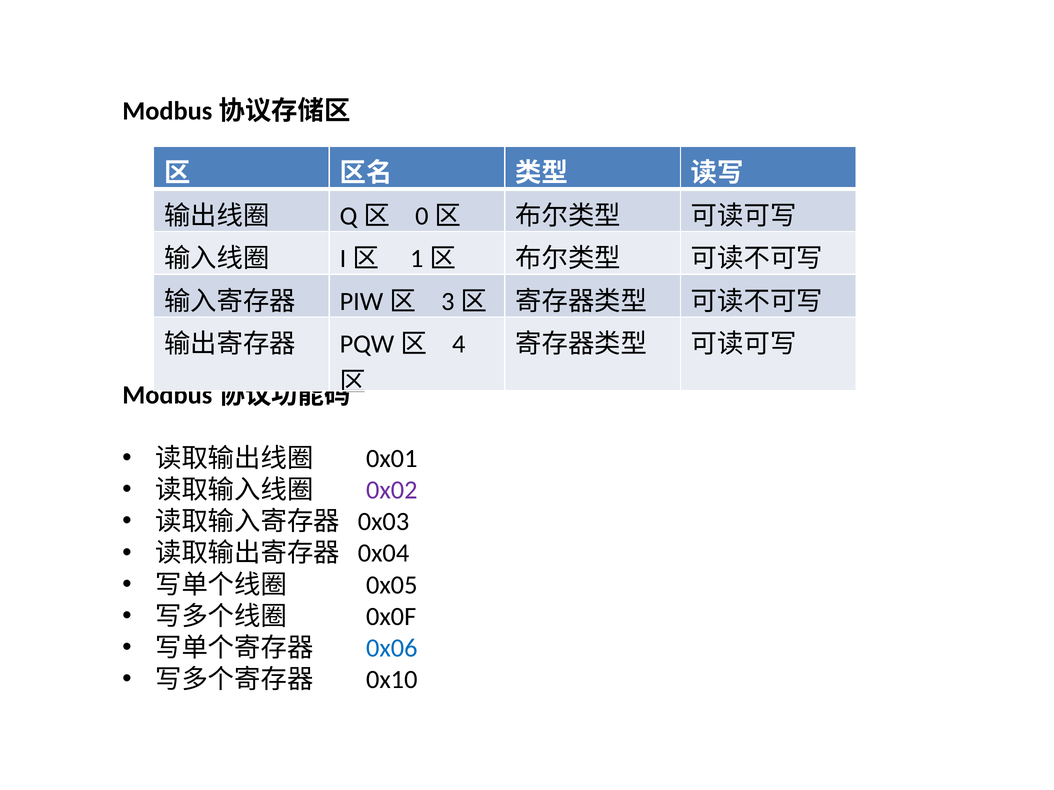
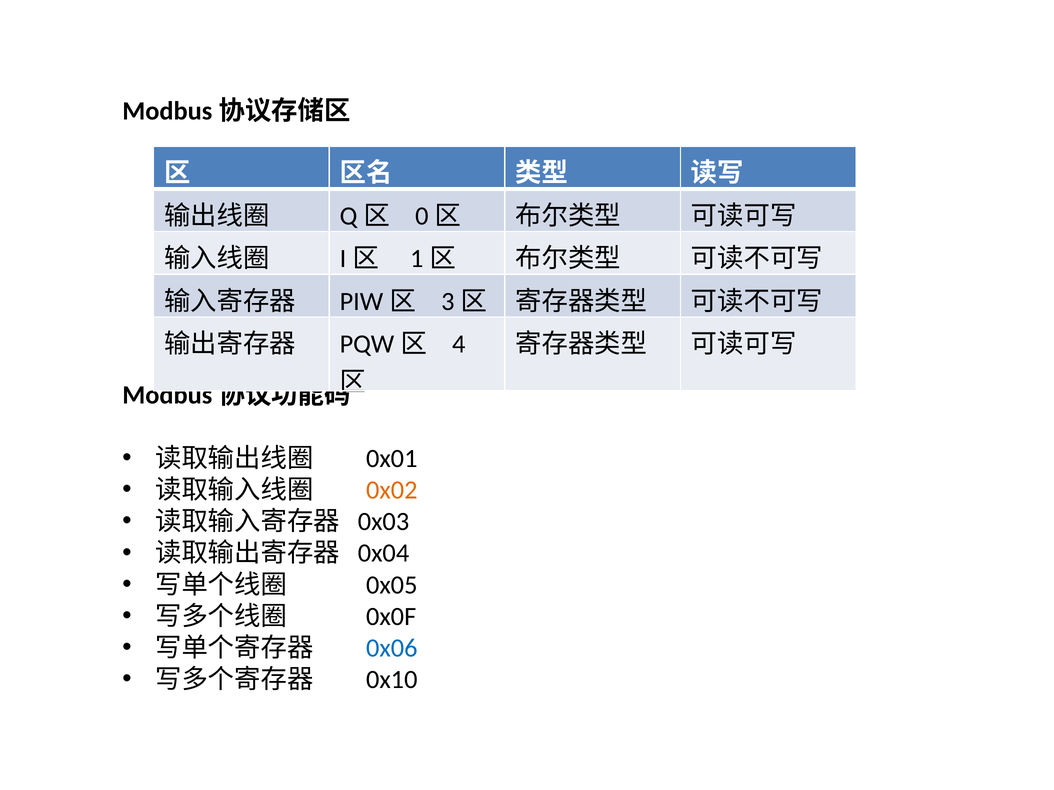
0x02 colour: purple -> orange
